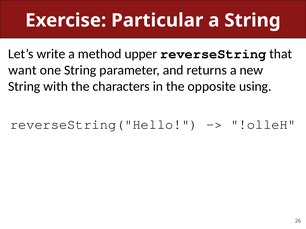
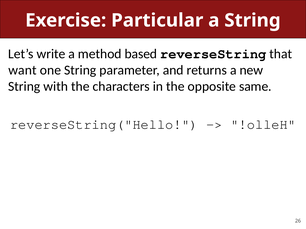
upper: upper -> based
using: using -> same
